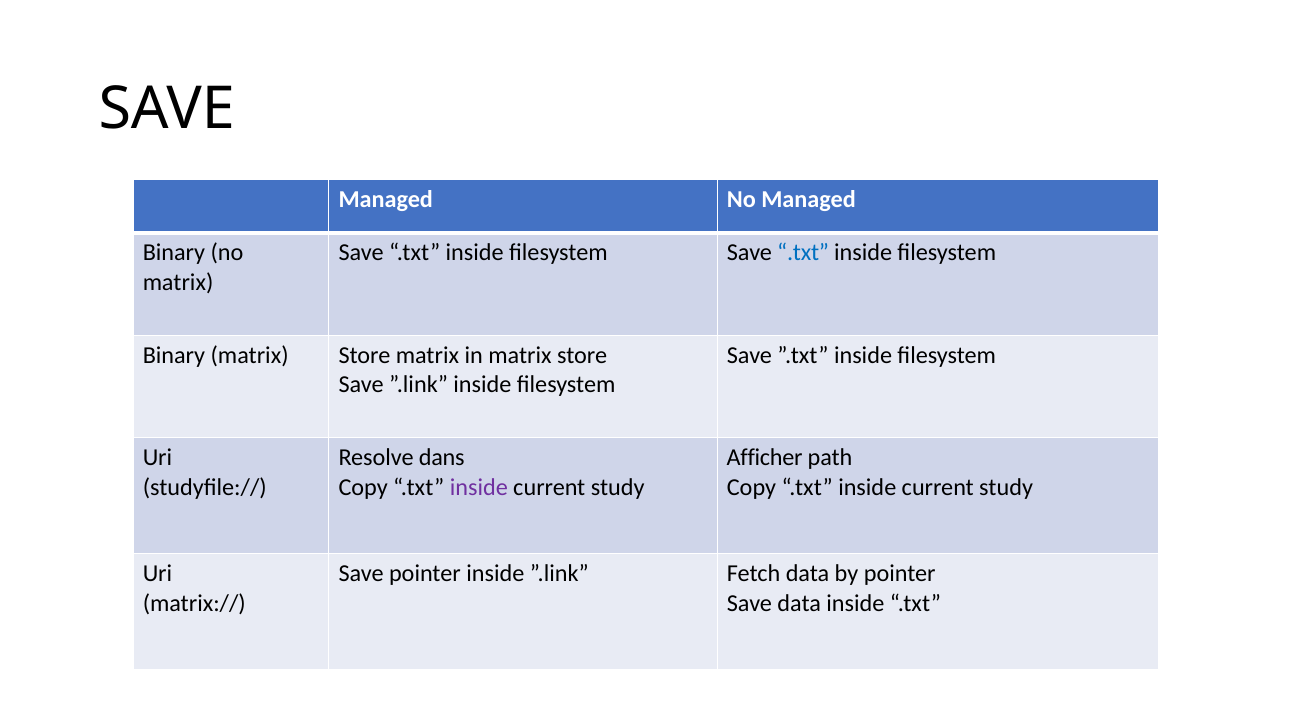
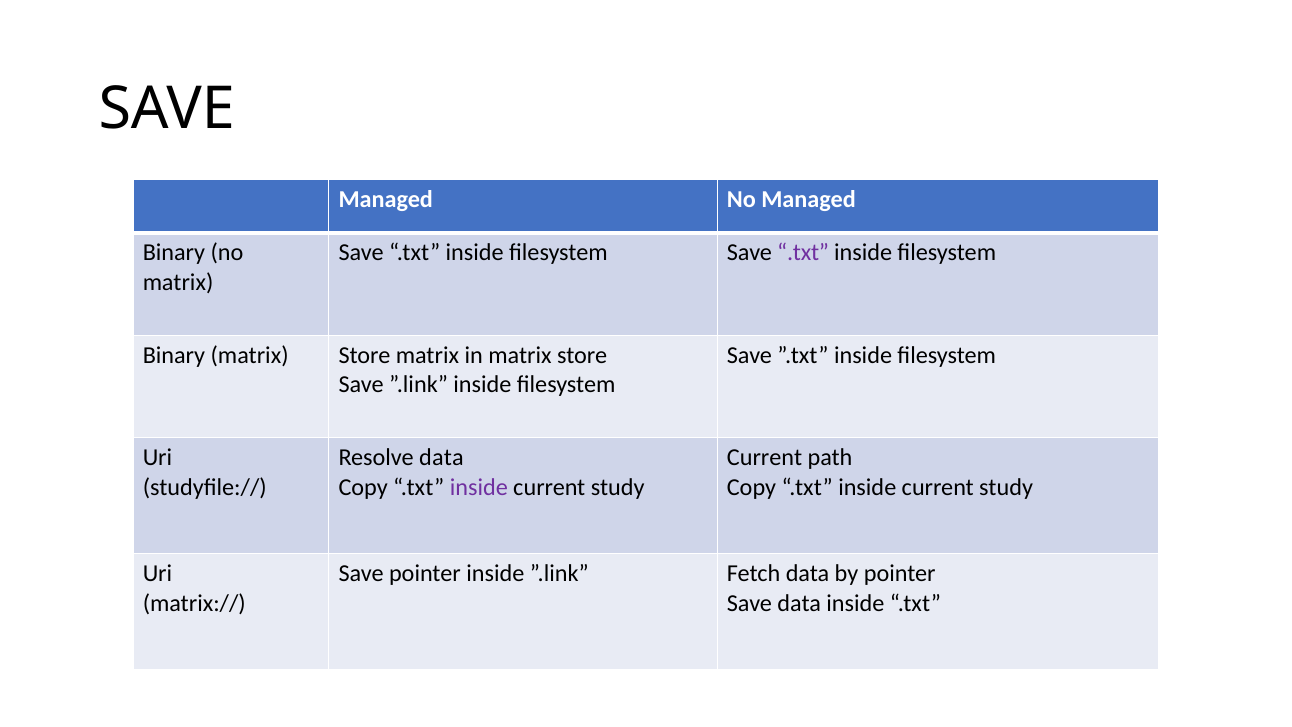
.txt at (803, 253) colour: blue -> purple
Resolve dans: dans -> data
Afficher at (765, 458): Afficher -> Current
